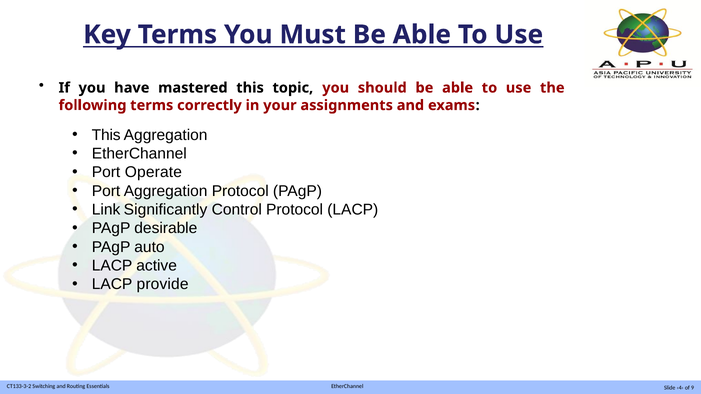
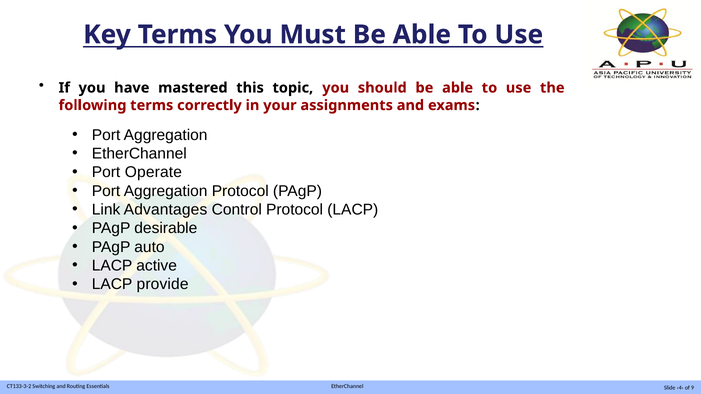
This at (106, 135): This -> Port
Significantly: Significantly -> Advantages
